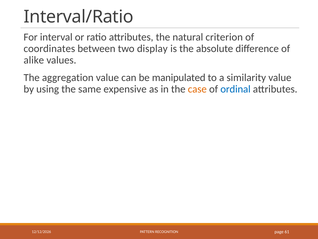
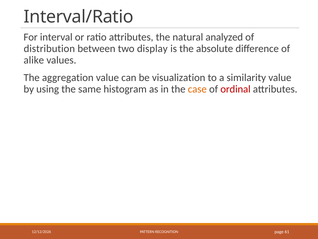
criterion: criterion -> analyzed
coordinates: coordinates -> distribution
manipulated: manipulated -> visualization
expensive: expensive -> histogram
ordinal colour: blue -> red
